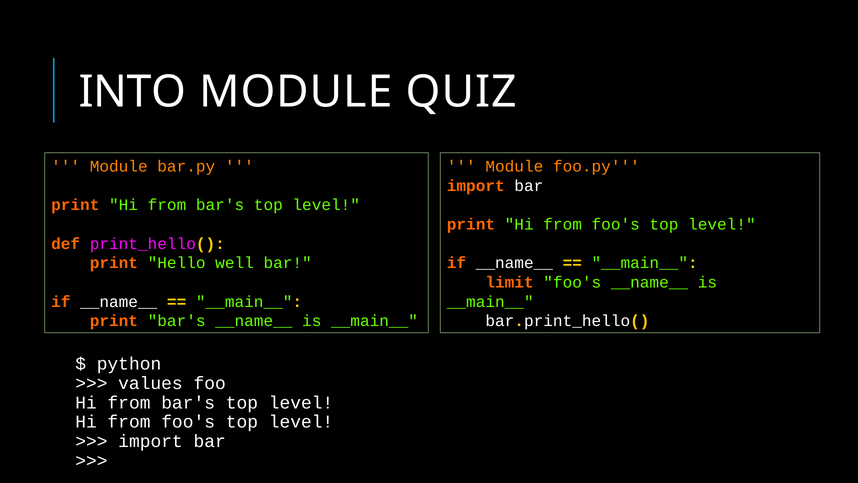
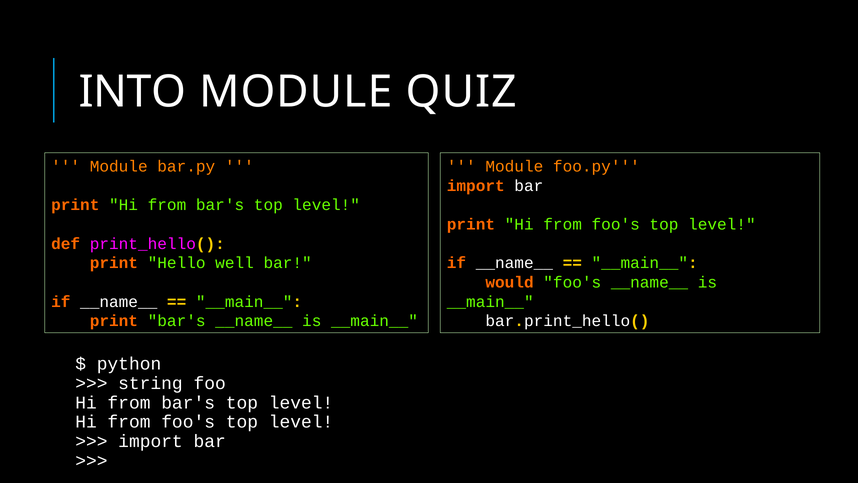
limit: limit -> would
values: values -> string
